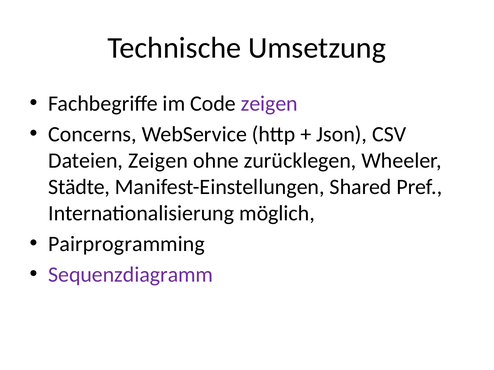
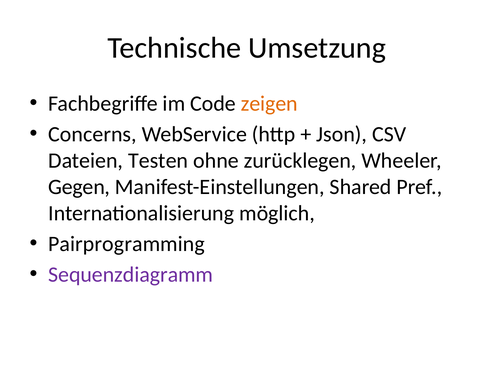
zeigen at (269, 104) colour: purple -> orange
Dateien Zeigen: Zeigen -> Testen
Städte: Städte -> Gegen
